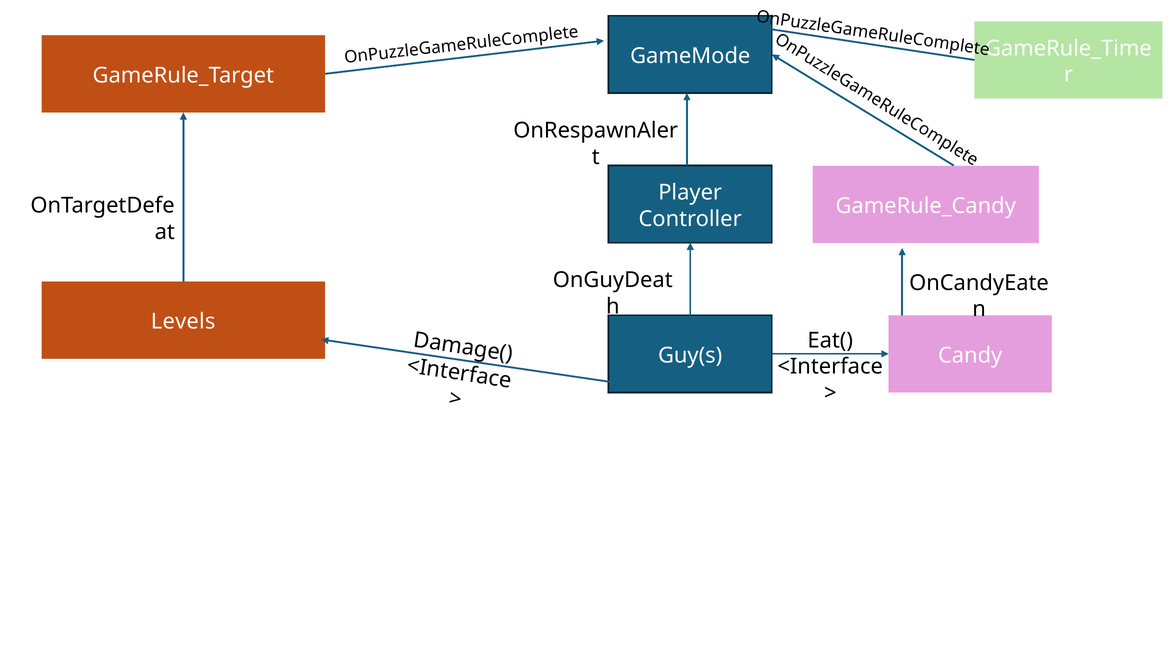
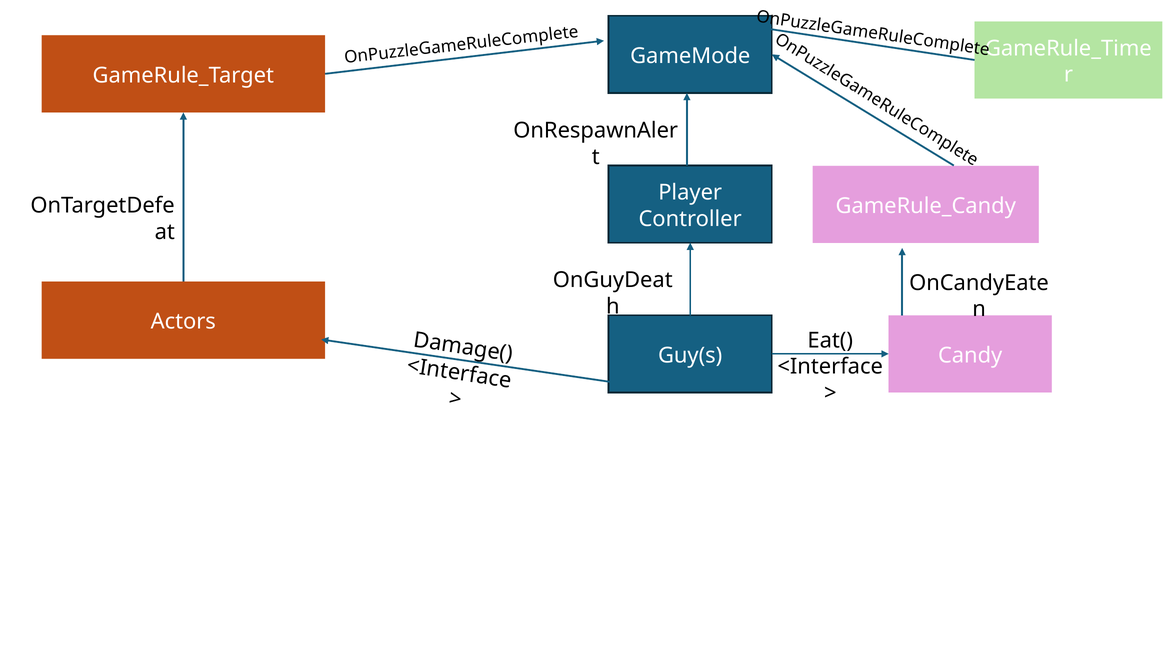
Levels: Levels -> Actors
